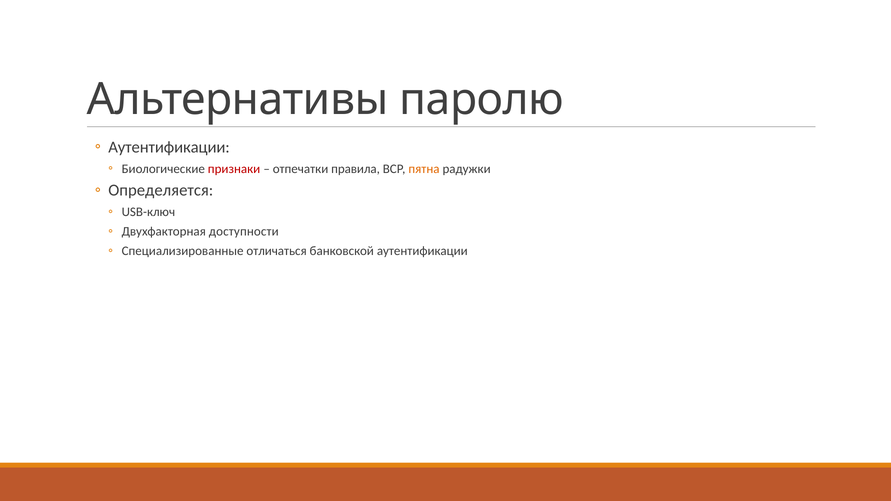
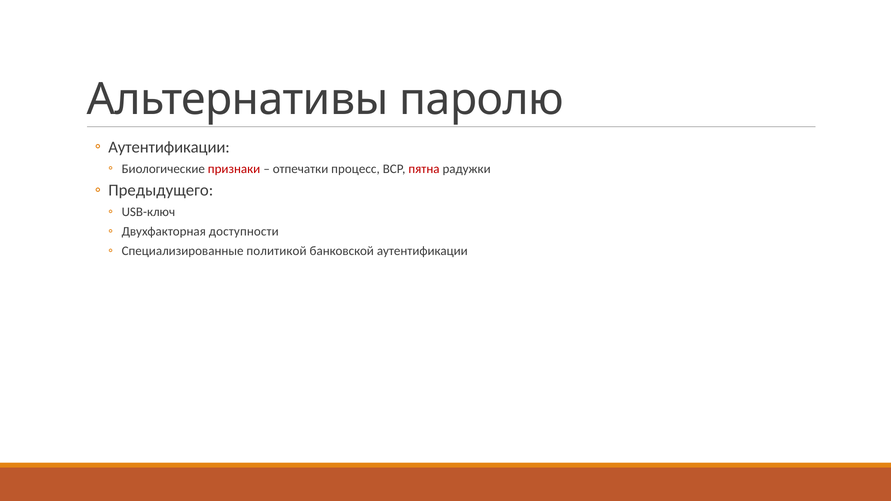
правила: правила -> процесс
пятна colour: orange -> red
Определяется: Определяется -> Предыдущего
отличаться: отличаться -> политикой
